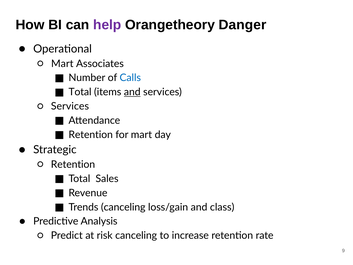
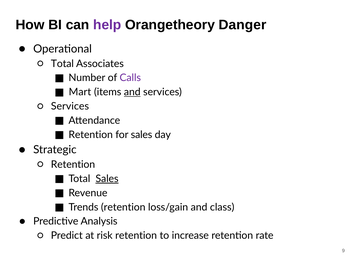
Mart at (62, 64): Mart -> Total
Calls colour: blue -> purple
Total at (80, 92): Total -> Mart
for mart: mart -> sales
Sales at (107, 179) underline: none -> present
Trends canceling: canceling -> retention
risk canceling: canceling -> retention
